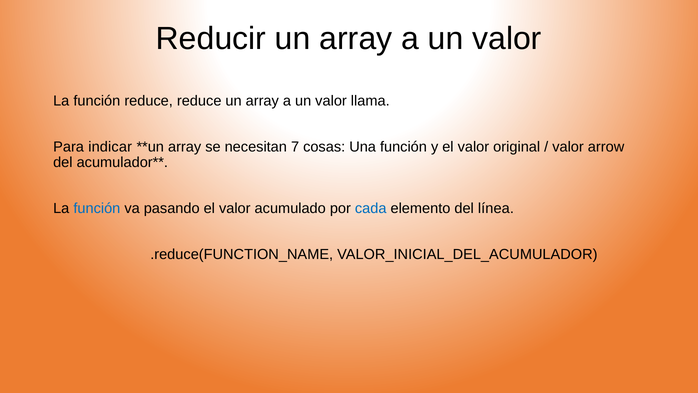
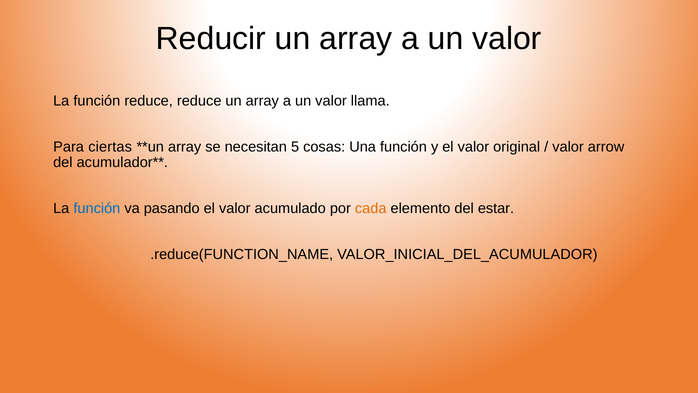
indicar: indicar -> ciertas
7: 7 -> 5
cada colour: blue -> orange
línea: línea -> estar
